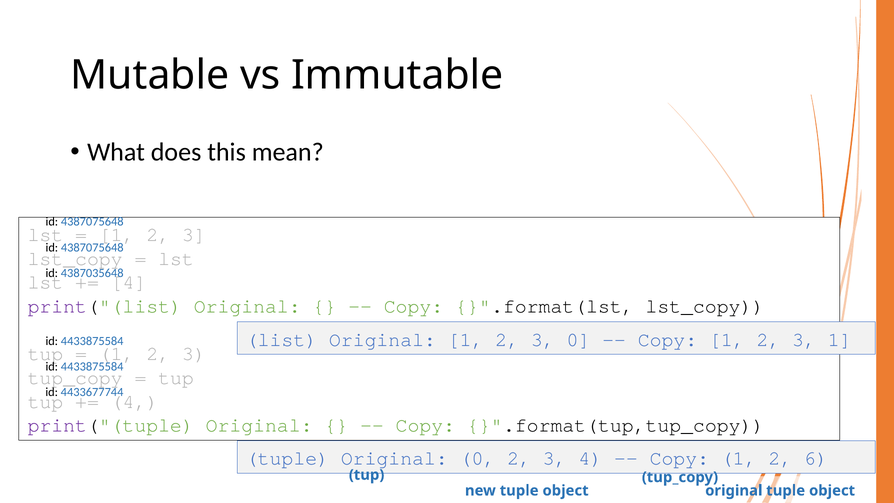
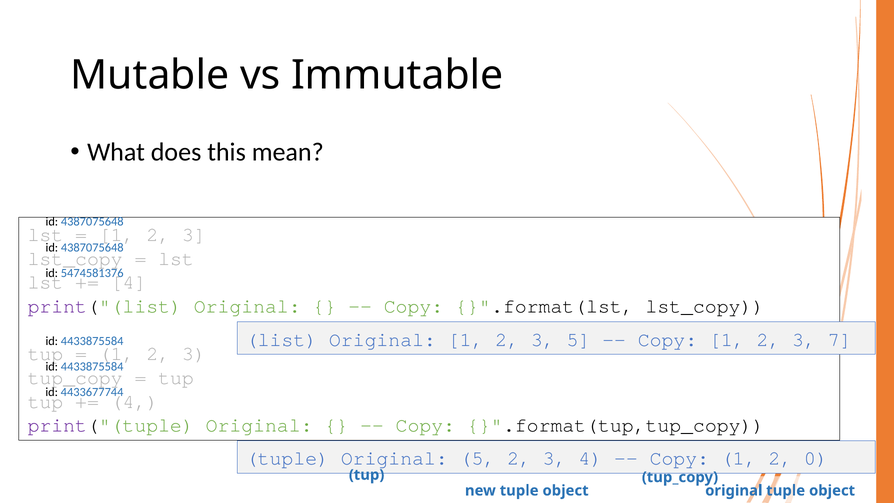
4387035648: 4387035648 -> 5474581376
3 0: 0 -> 5
3 1: 1 -> 7
Original 0: 0 -> 5
6: 6 -> 0
